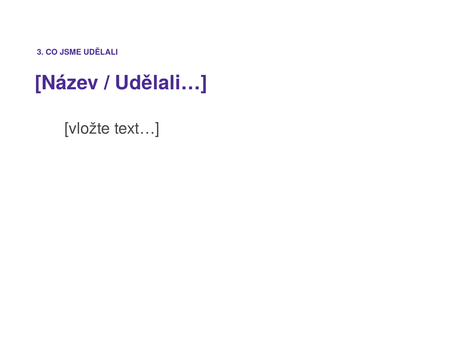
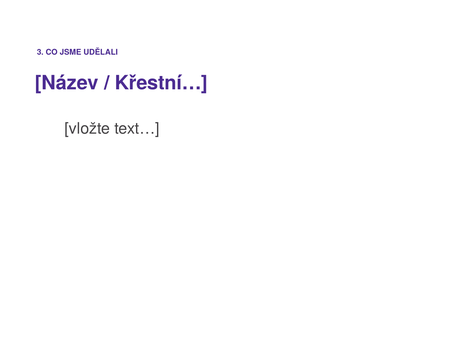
Udělali…: Udělali… -> Křestní…
